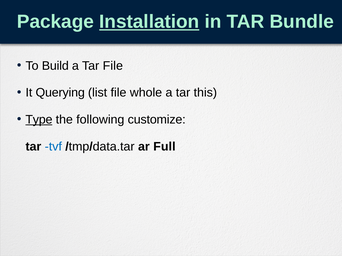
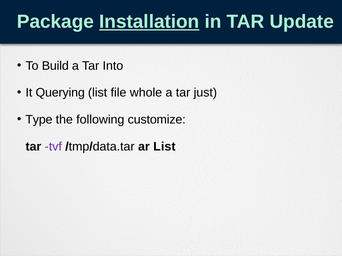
Bundle: Bundle -> Update
Tar File: File -> Into
this: this -> just
Type underline: present -> none
tvf colour: blue -> purple
ar Full: Full -> List
